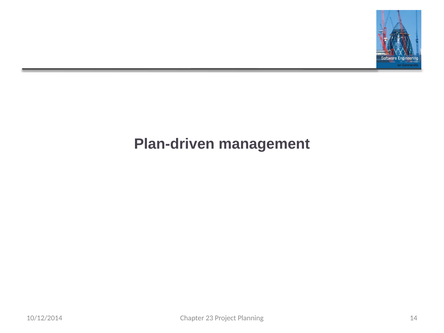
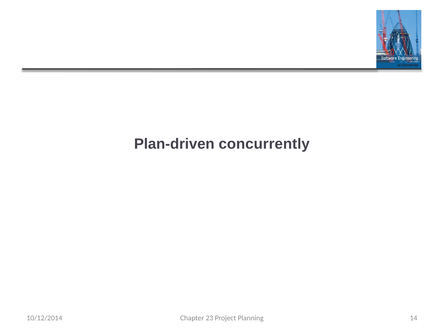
management: management -> concurrently
